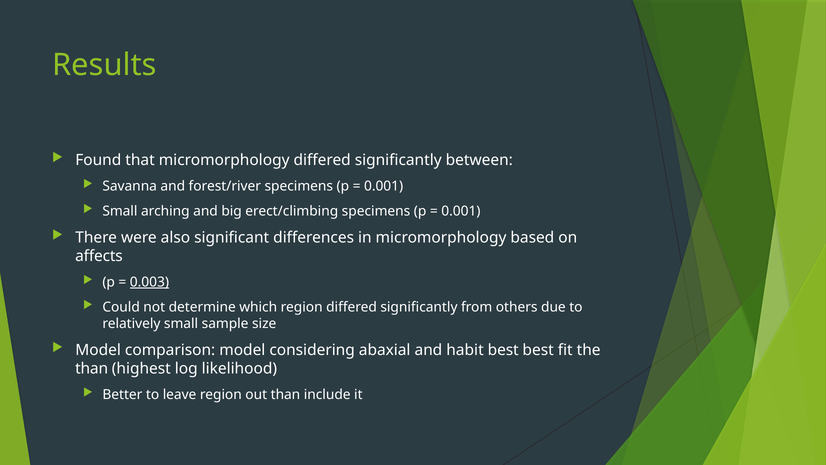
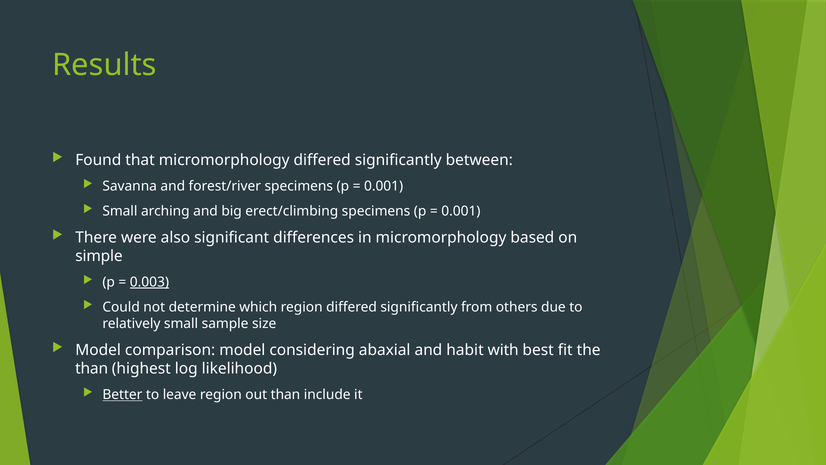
affects: affects -> simple
habit best: best -> with
Better underline: none -> present
